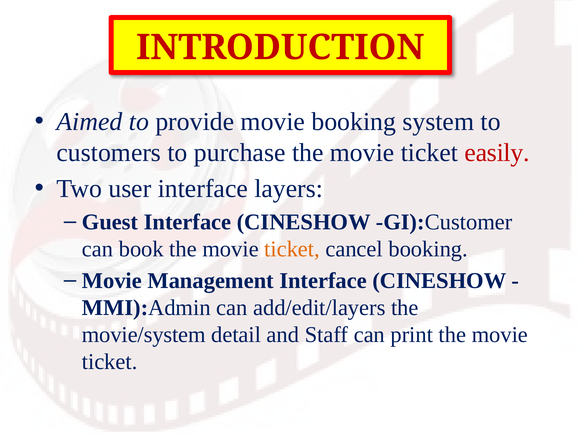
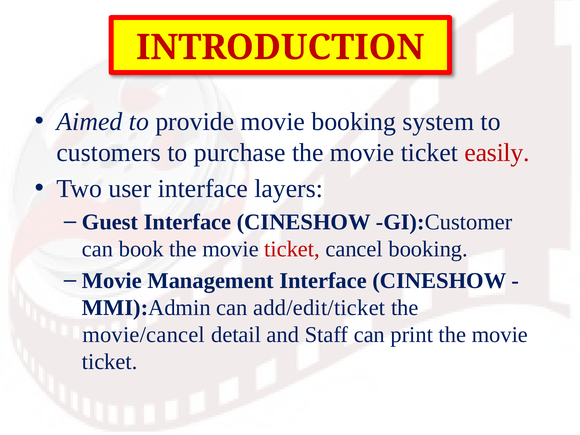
ticket at (292, 249) colour: orange -> red
add/edit/layers: add/edit/layers -> add/edit/ticket
movie/system: movie/system -> movie/cancel
